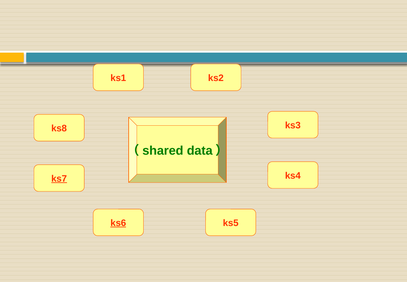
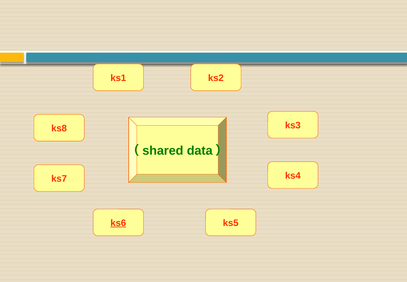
ks7 underline: present -> none
